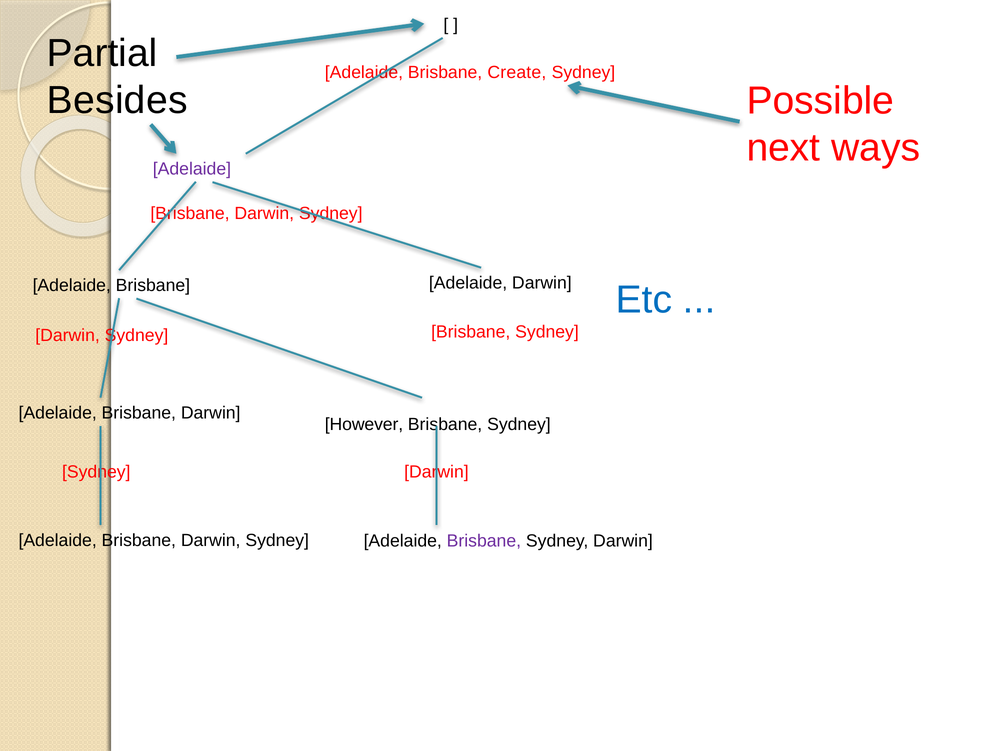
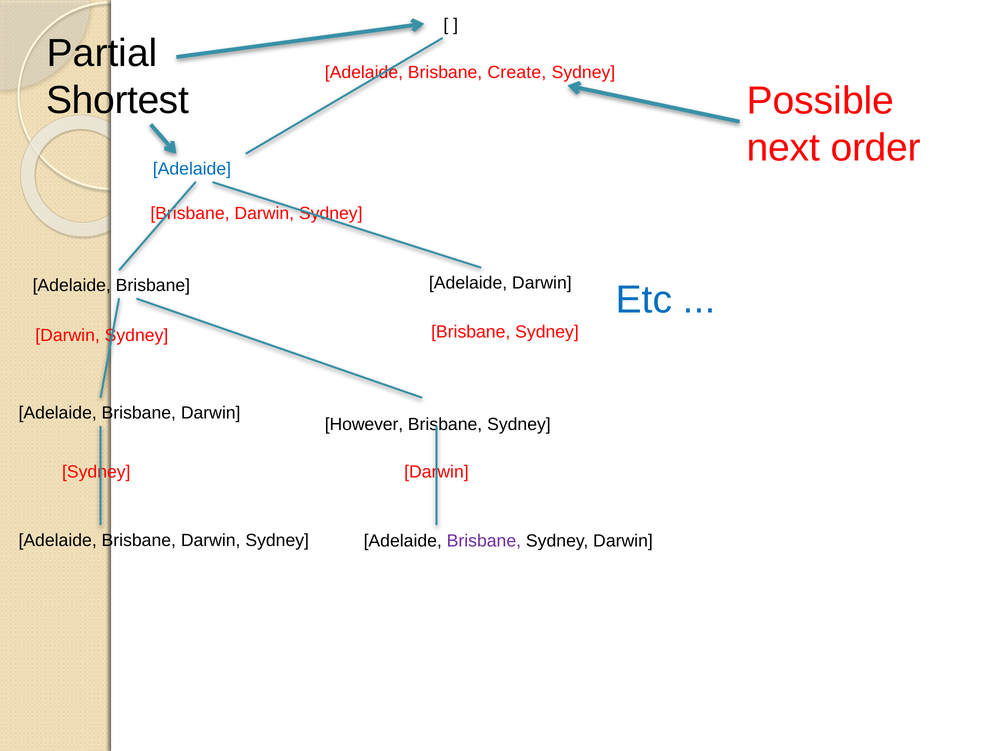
Besides: Besides -> Shortest
ways: ways -> order
Adelaide at (192, 169) colour: purple -> blue
